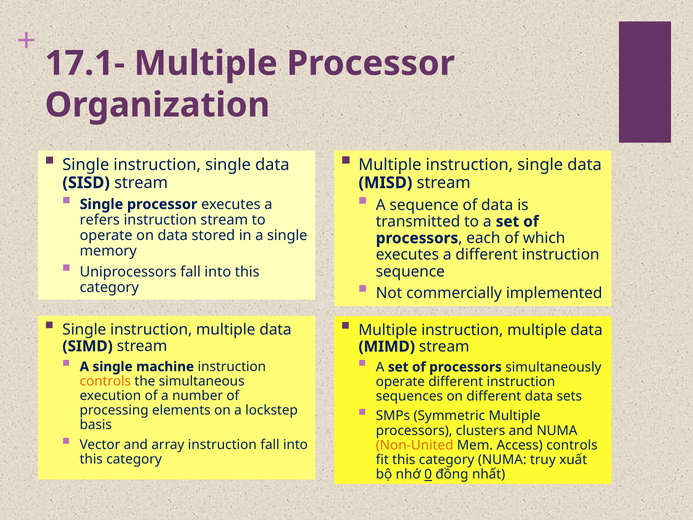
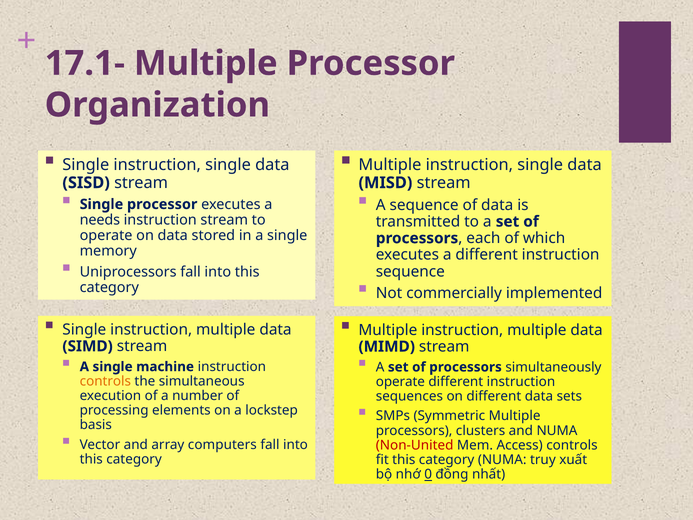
refers: refers -> needs
array instruction: instruction -> computers
Non-United colour: orange -> red
